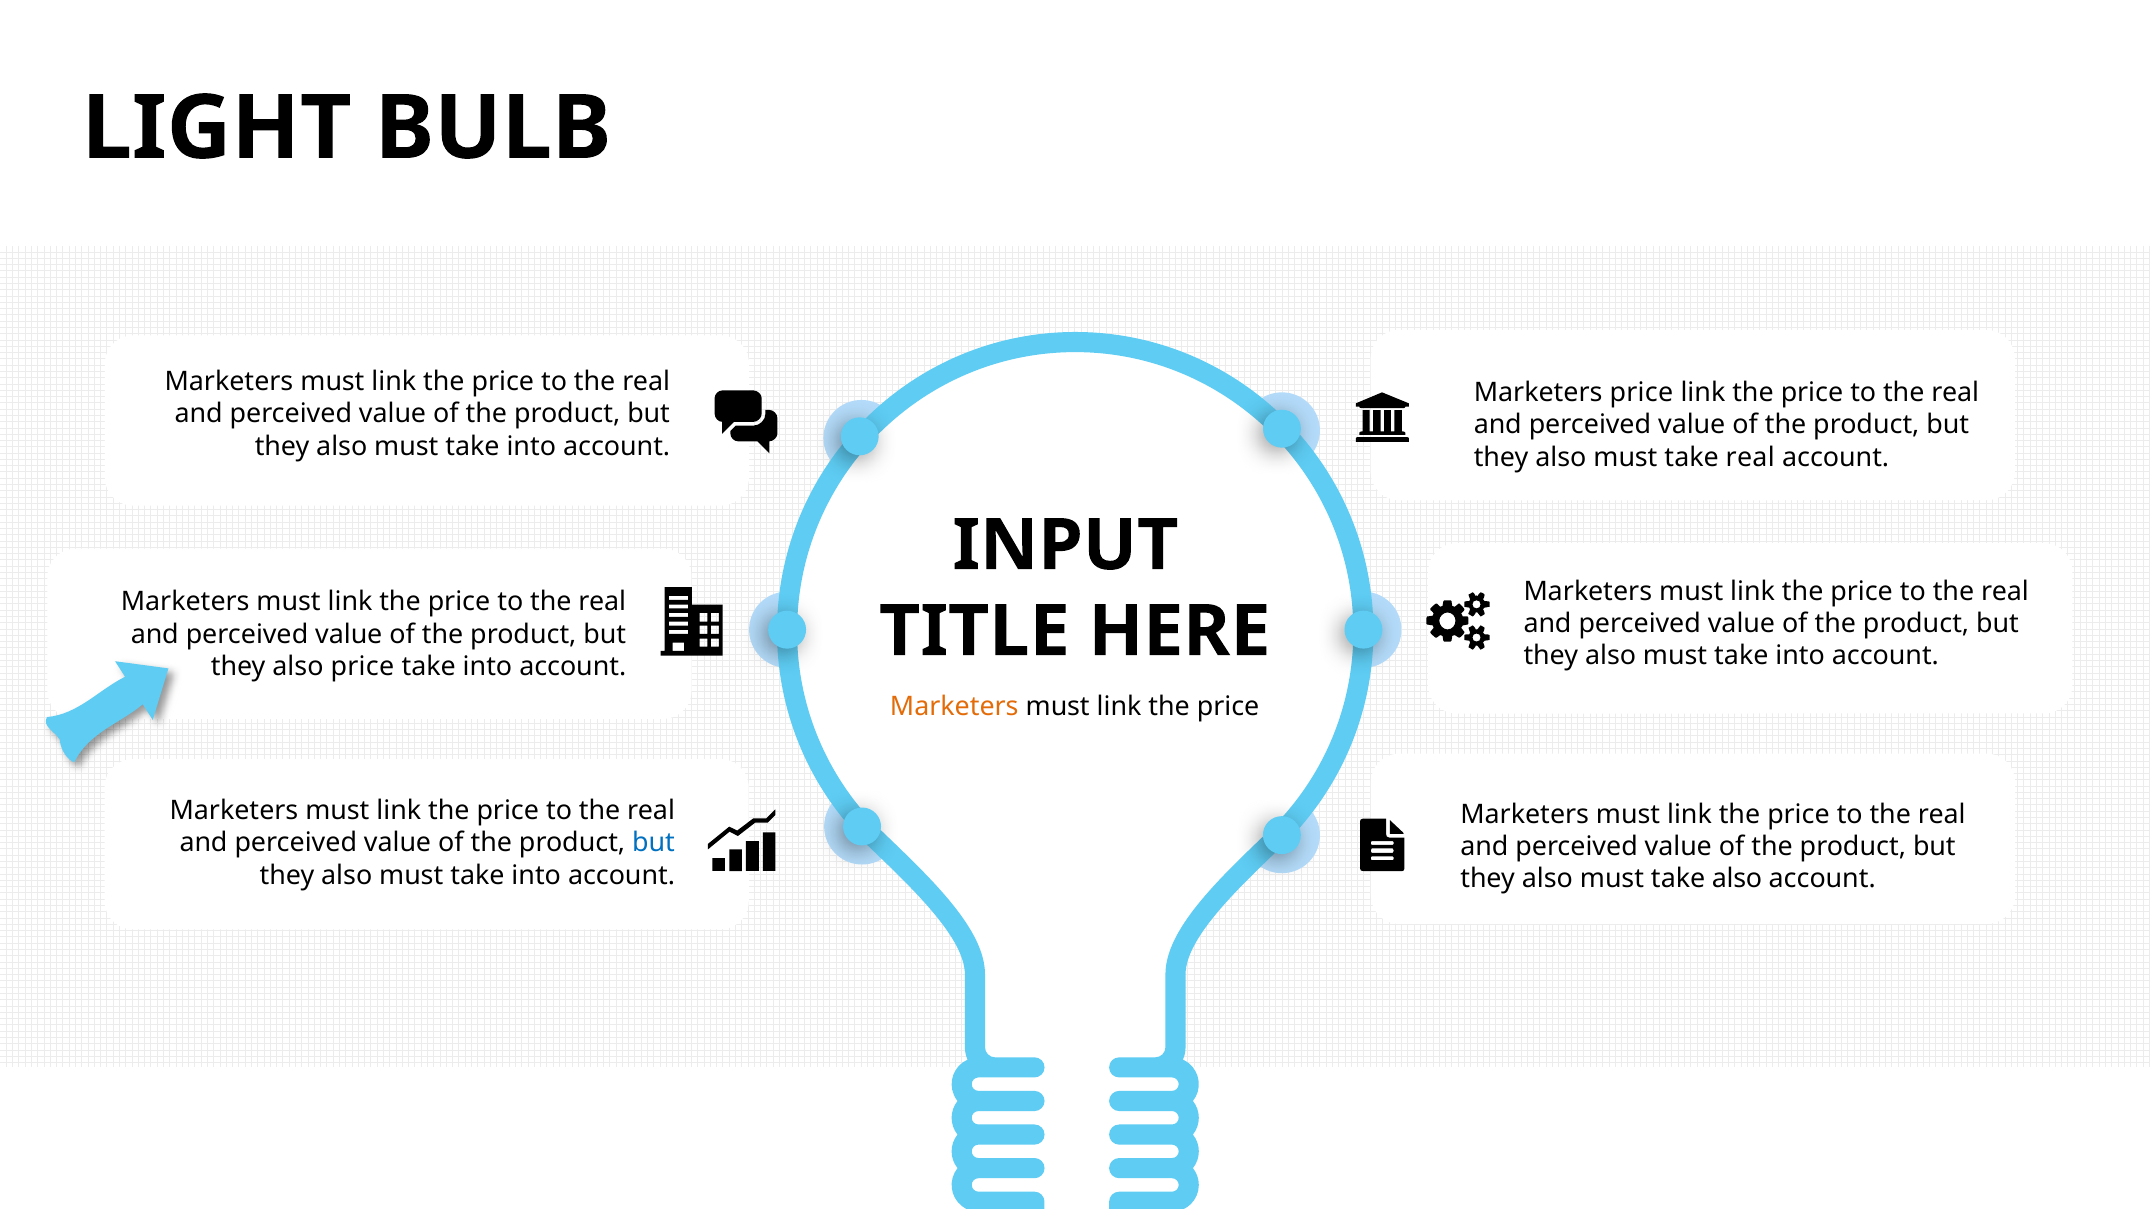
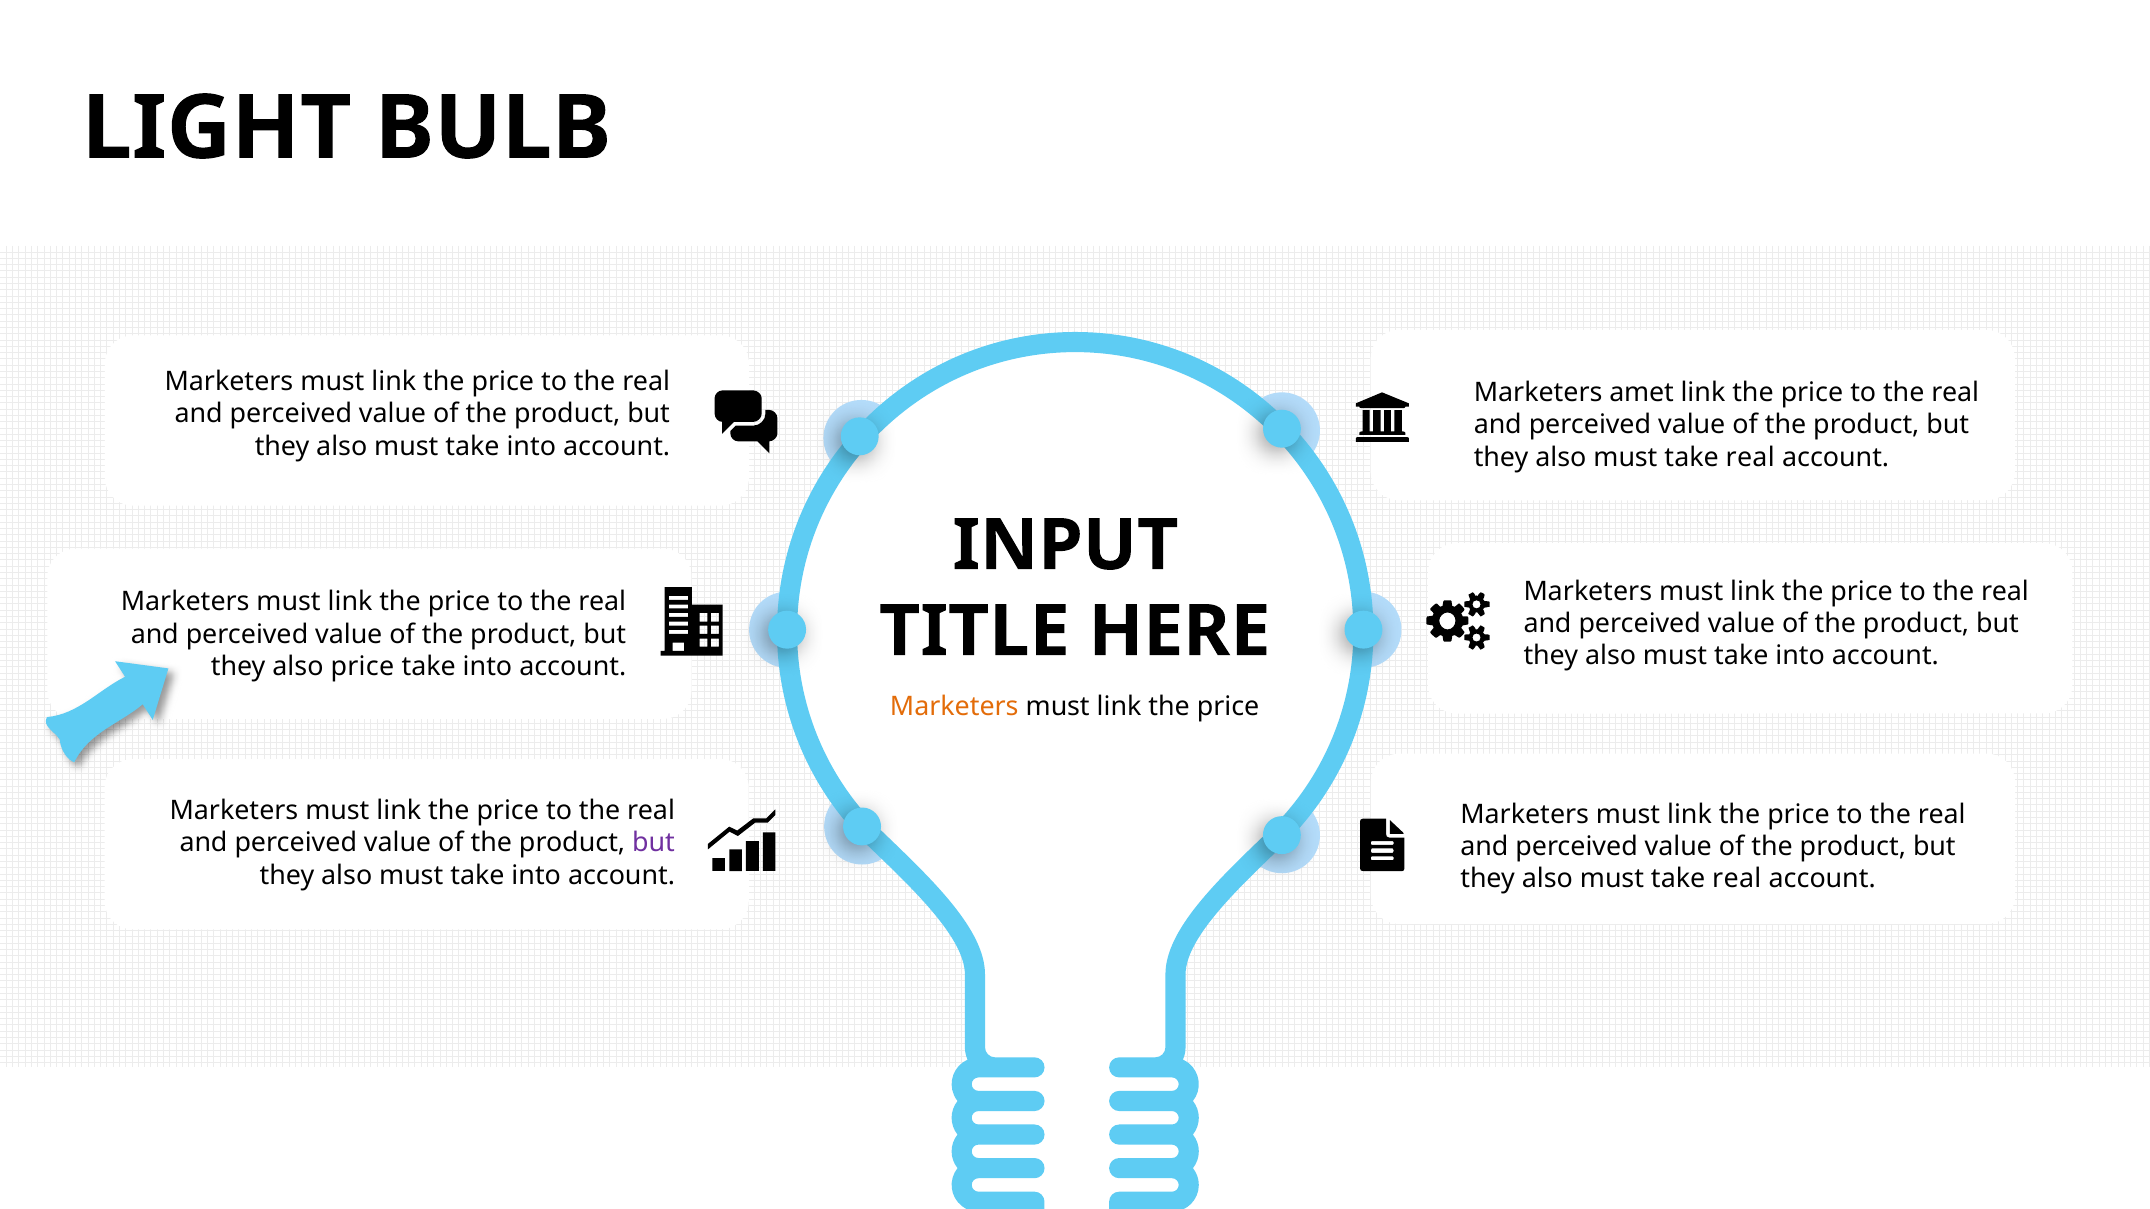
Marketers price: price -> amet
but at (654, 843) colour: blue -> purple
also at (1737, 879): also -> real
